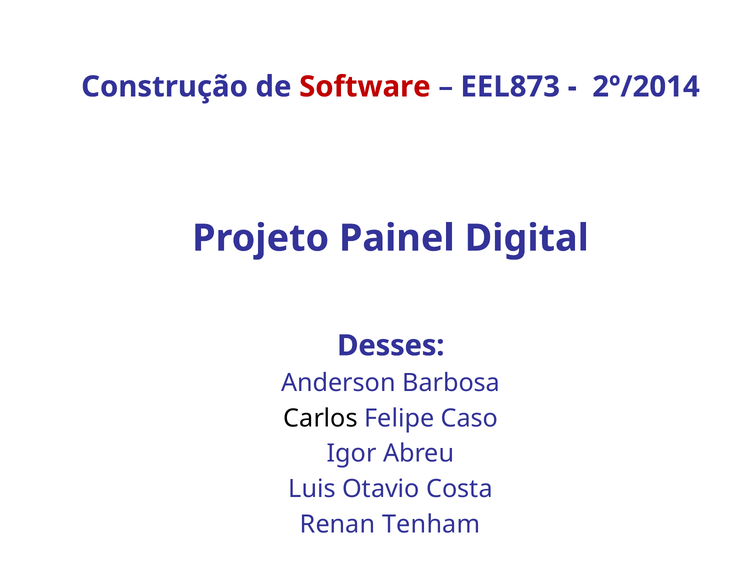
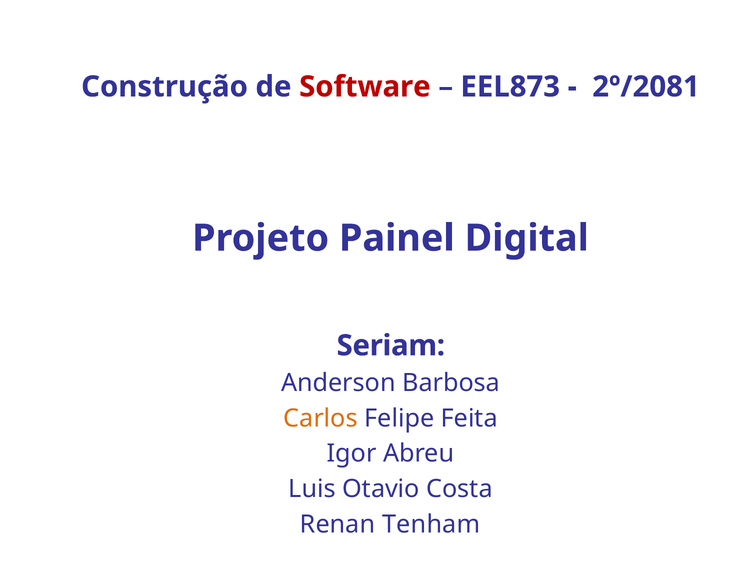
2º/2014: 2º/2014 -> 2º/2081
Desses: Desses -> Seriam
Carlos colour: black -> orange
Caso: Caso -> Feita
